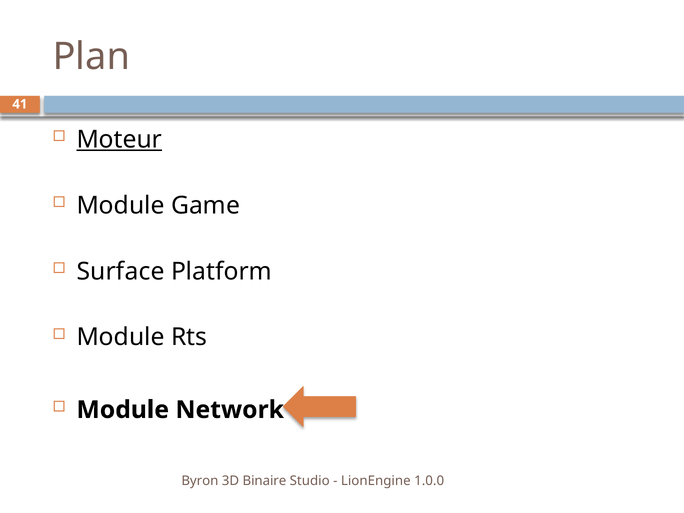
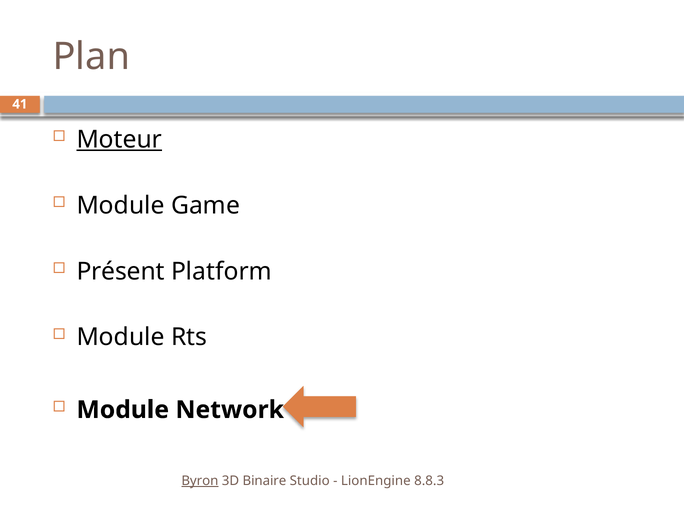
Surface: Surface -> Présent
Byron underline: none -> present
1.0.0: 1.0.0 -> 8.8.3
